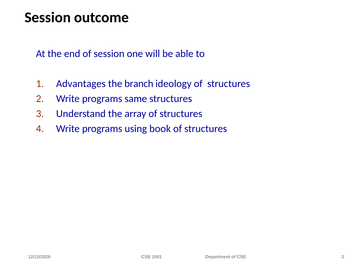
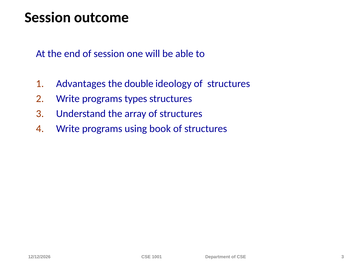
branch: branch -> double
same: same -> types
